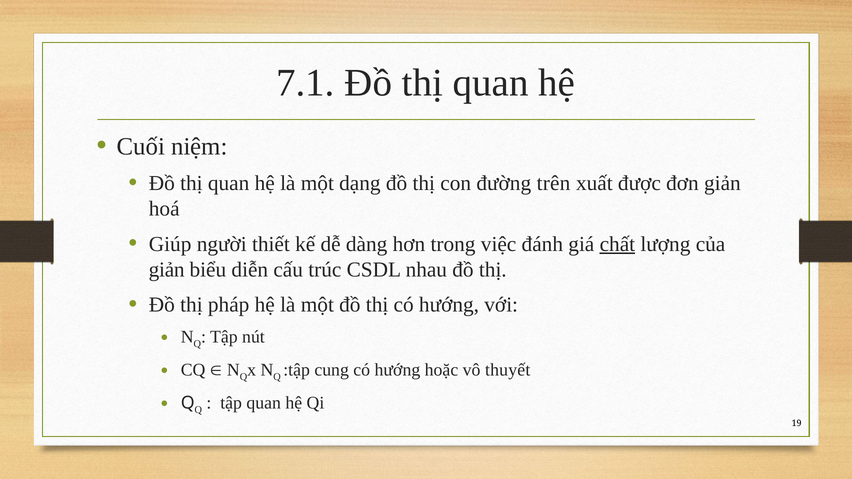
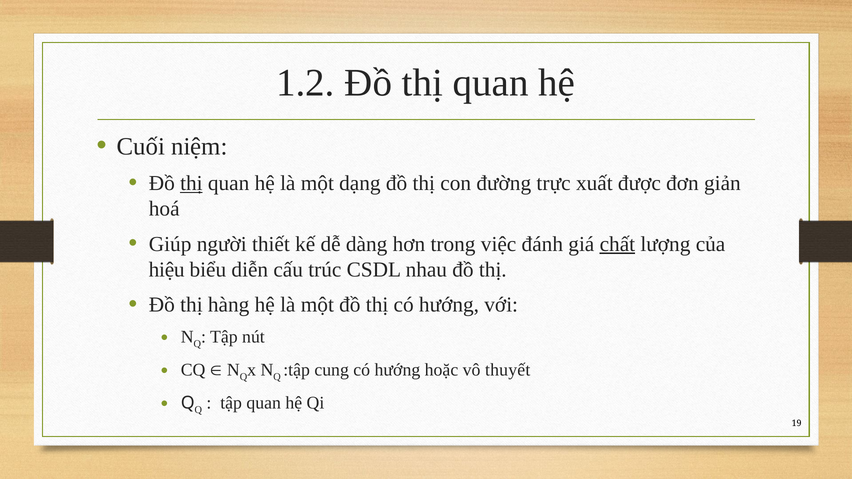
7.1: 7.1 -> 1.2
thị at (191, 183) underline: none -> present
trên: trên -> trực
giản at (167, 270): giản -> hiệu
pháp: pháp -> hàng
